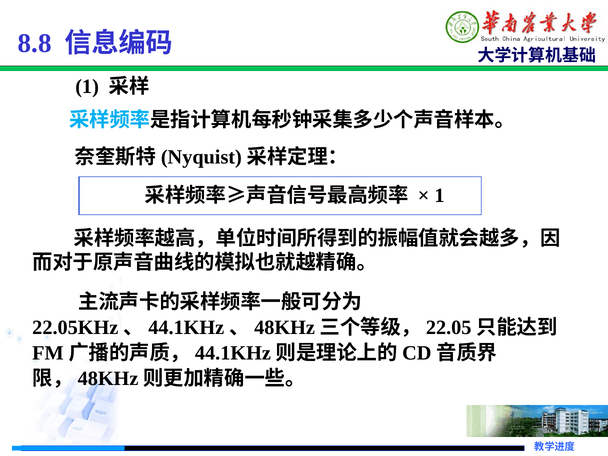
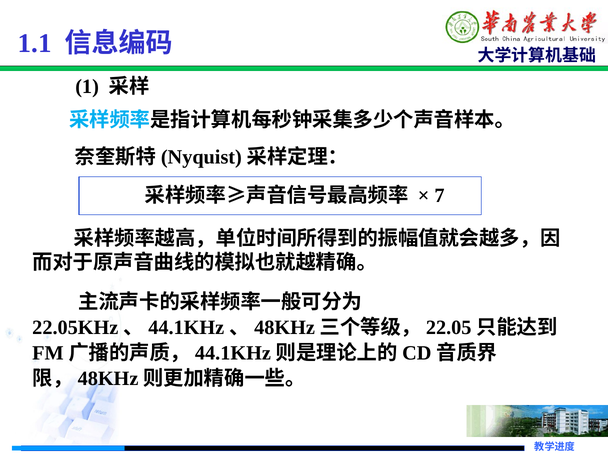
8.8: 8.8 -> 1.1
1 at (439, 195): 1 -> 7
